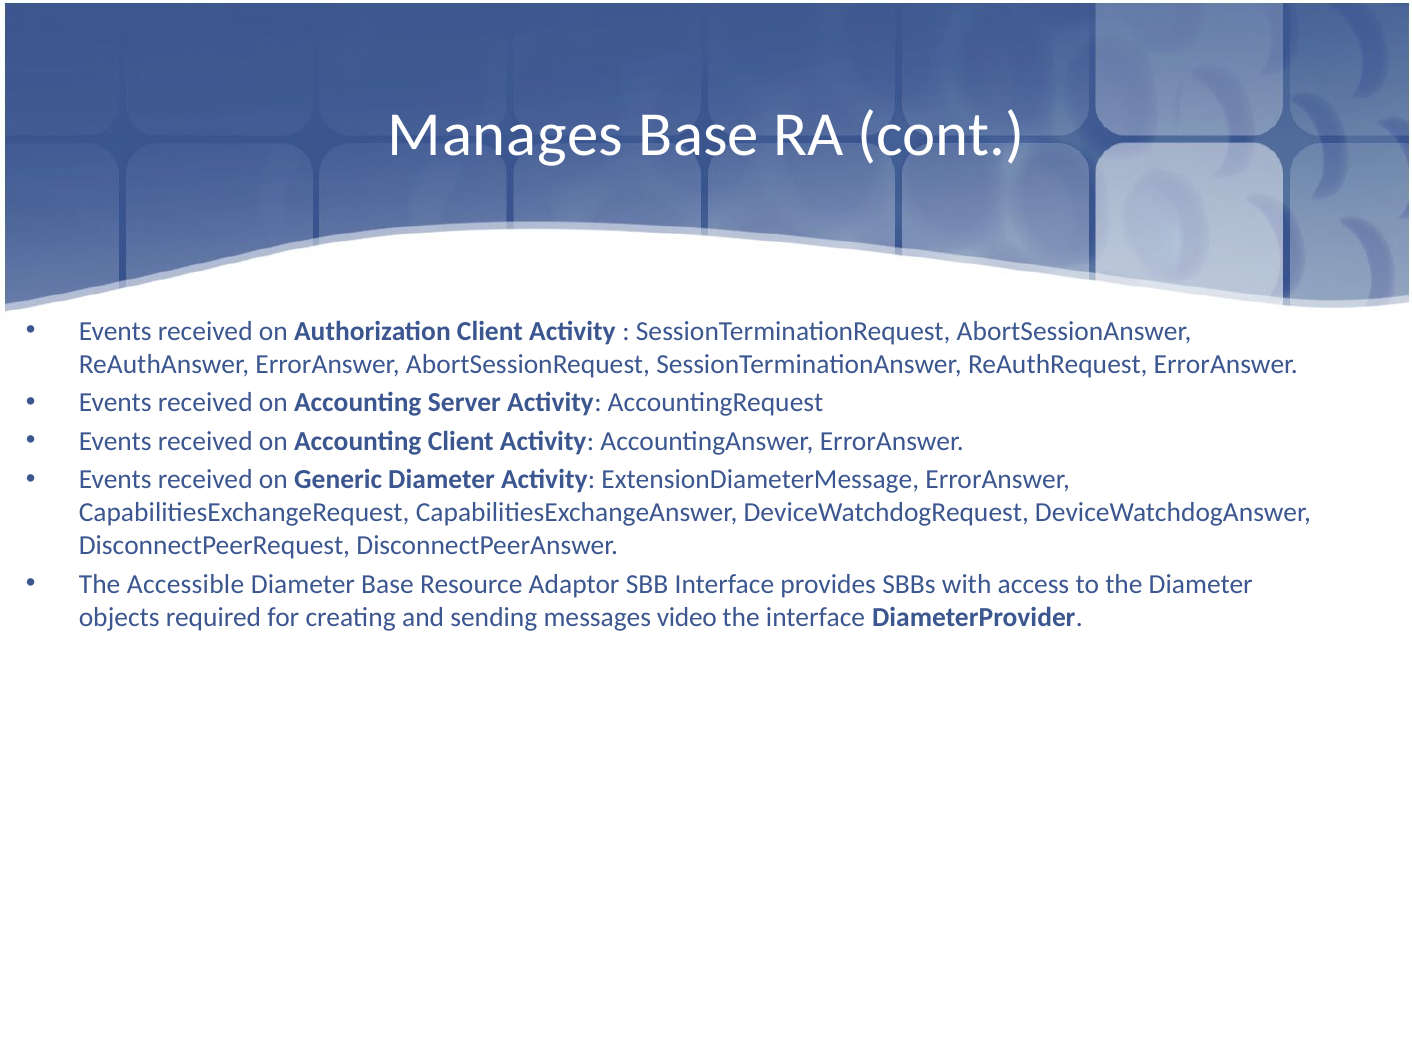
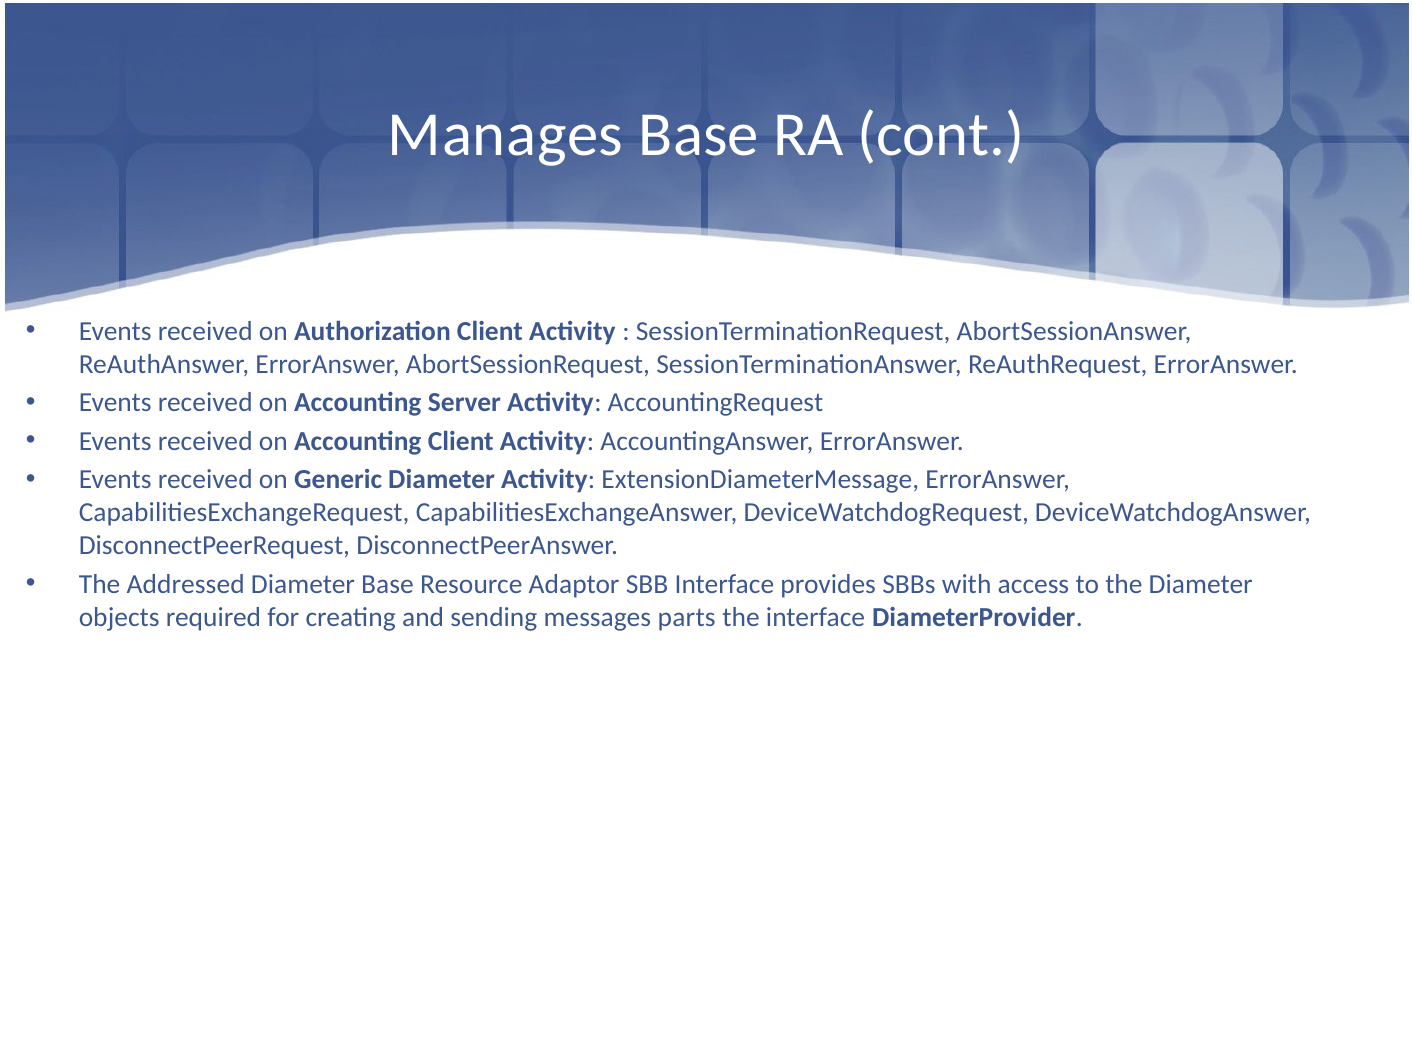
Accessible: Accessible -> Addressed
video: video -> parts
